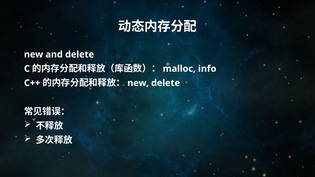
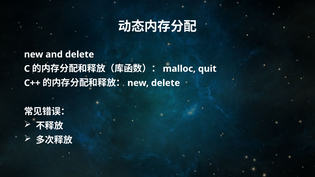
info: info -> quit
